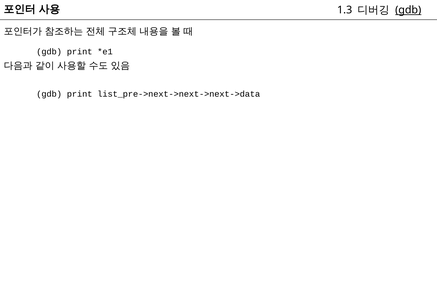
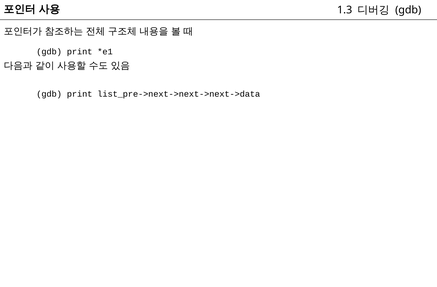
gdb at (408, 10) underline: present -> none
